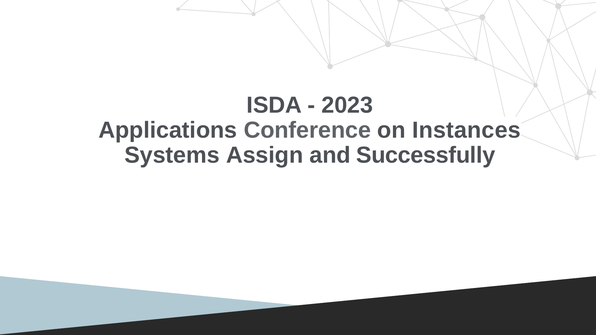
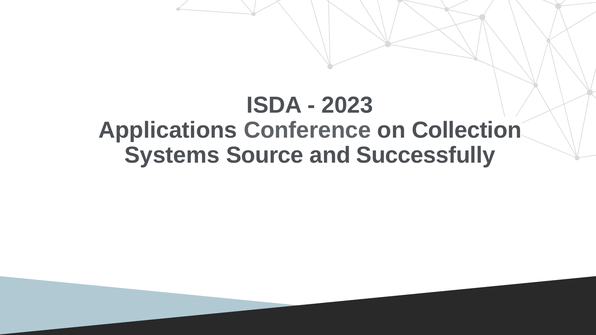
Instances: Instances -> Collection
Assign: Assign -> Source
